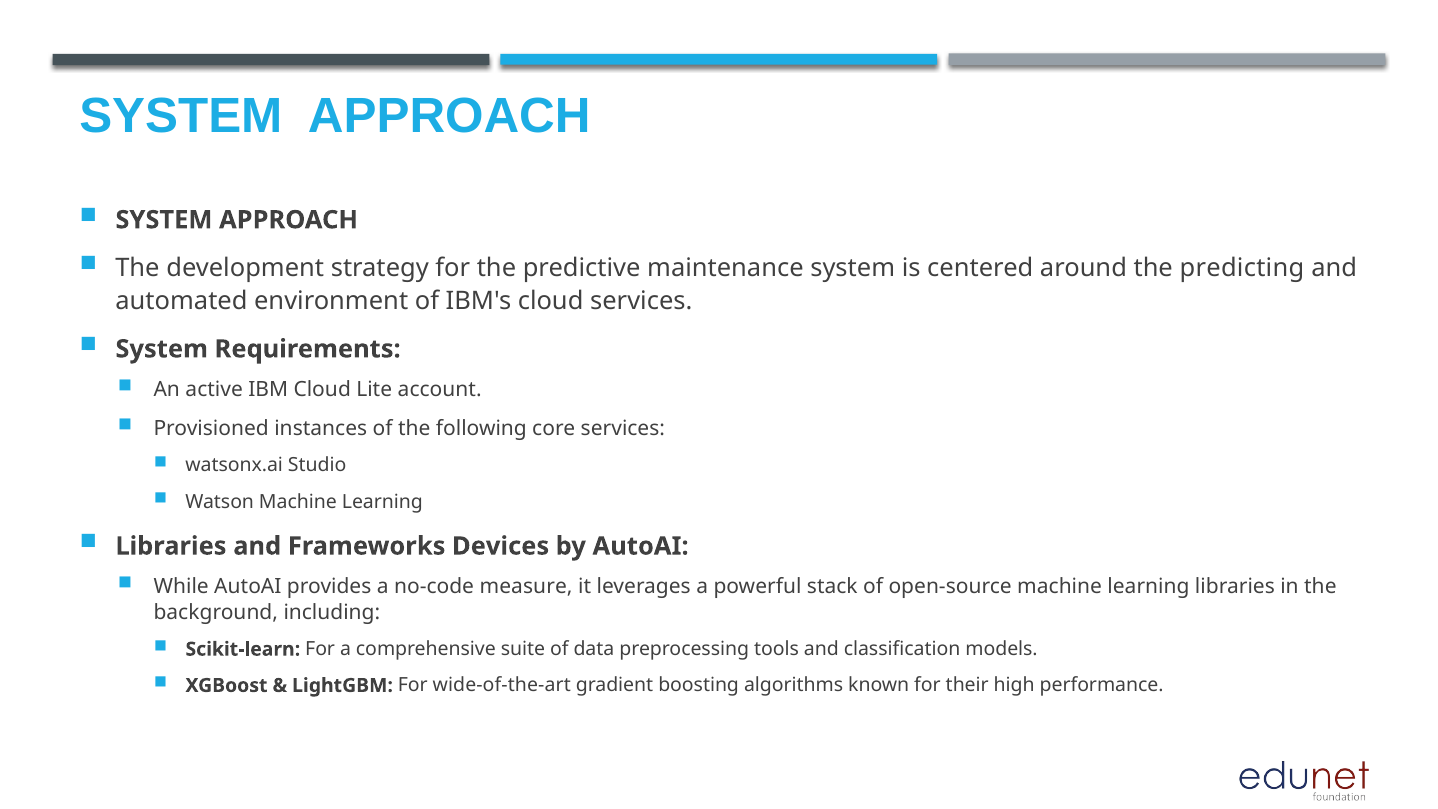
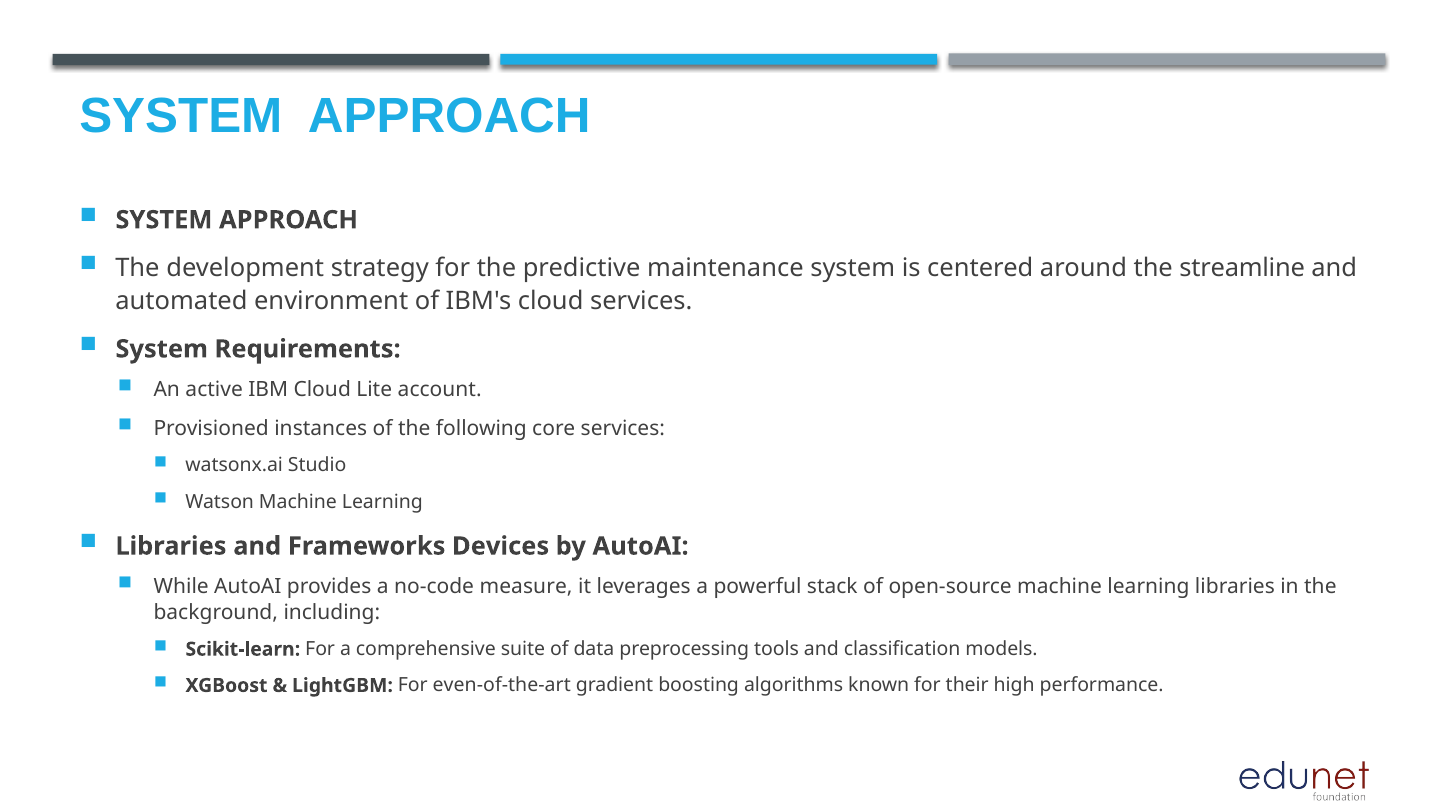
predicting: predicting -> streamline
wide-of-the-art: wide-of-the-art -> even-of-the-art
